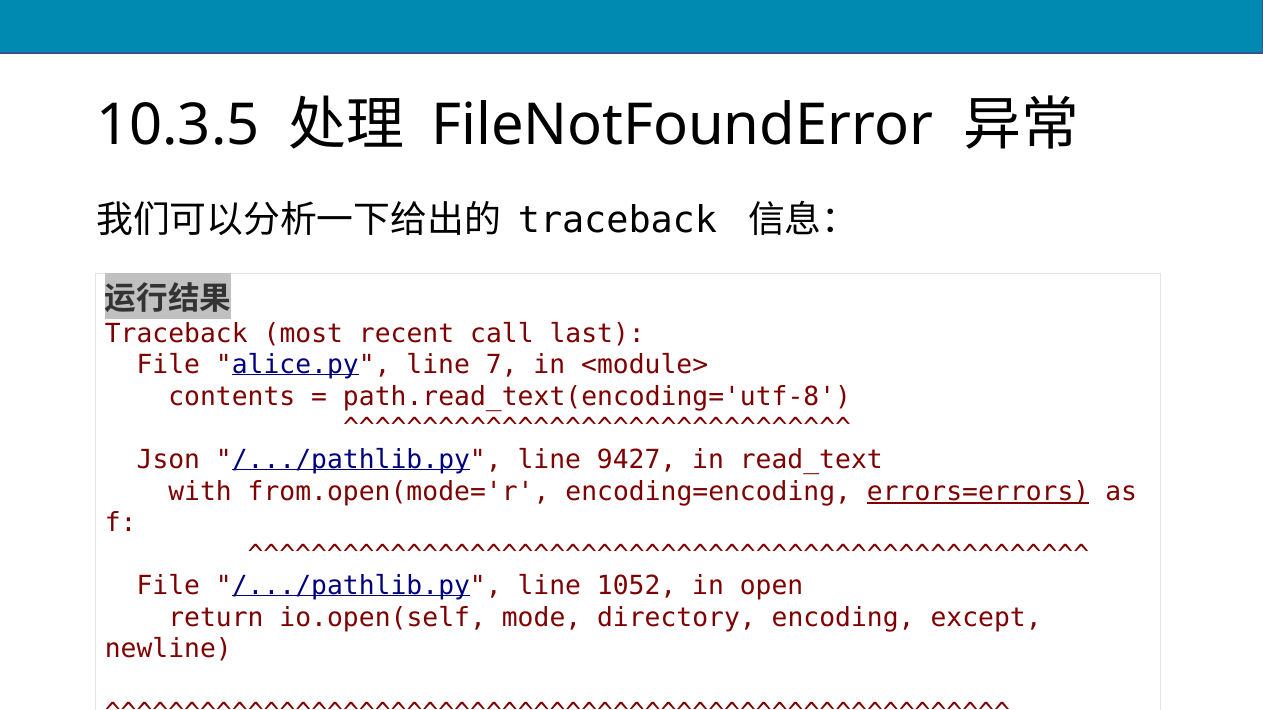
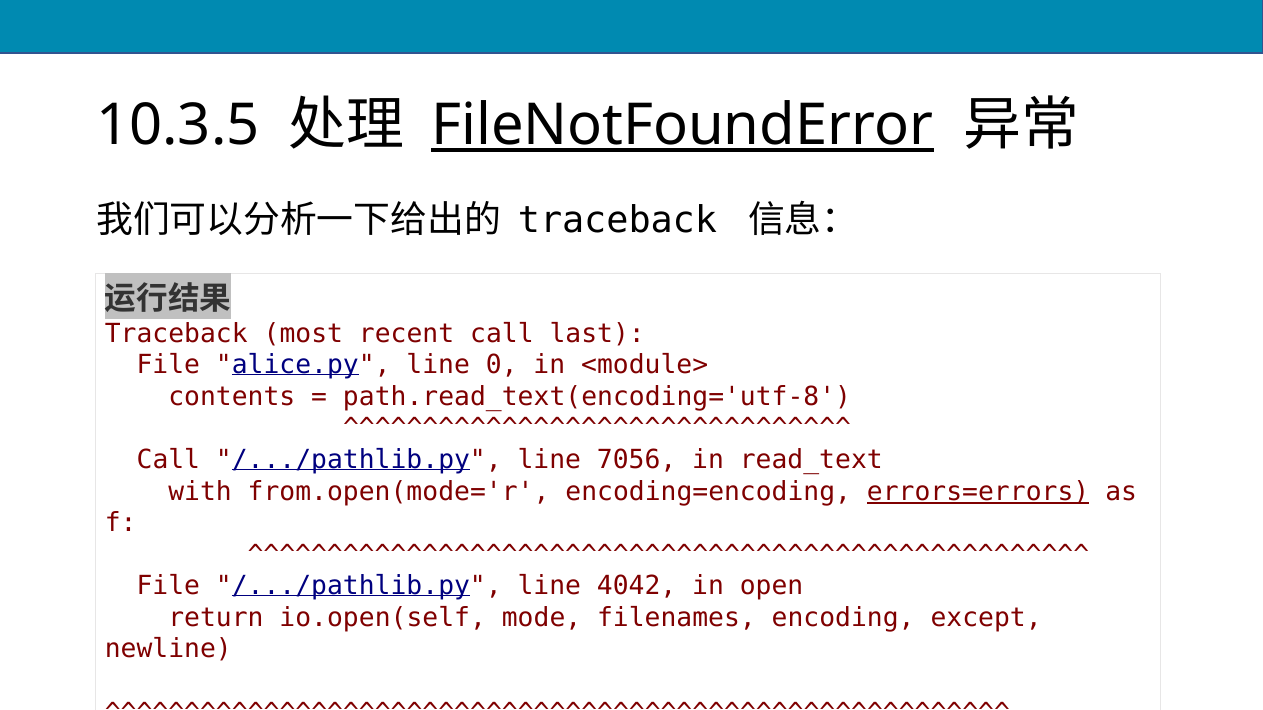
FileNotFoundError at (683, 125) underline: none -> present
7: 7 -> 0
Json at (168, 460): Json -> Call
9427: 9427 -> 7056
1052: 1052 -> 4042
mode directory: directory -> filenames
